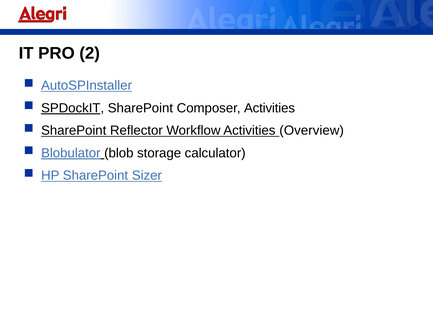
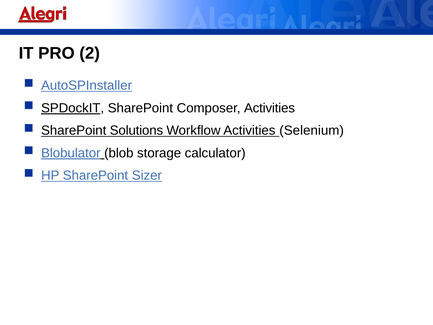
Reflector: Reflector -> Solutions
Overview: Overview -> Selenium
